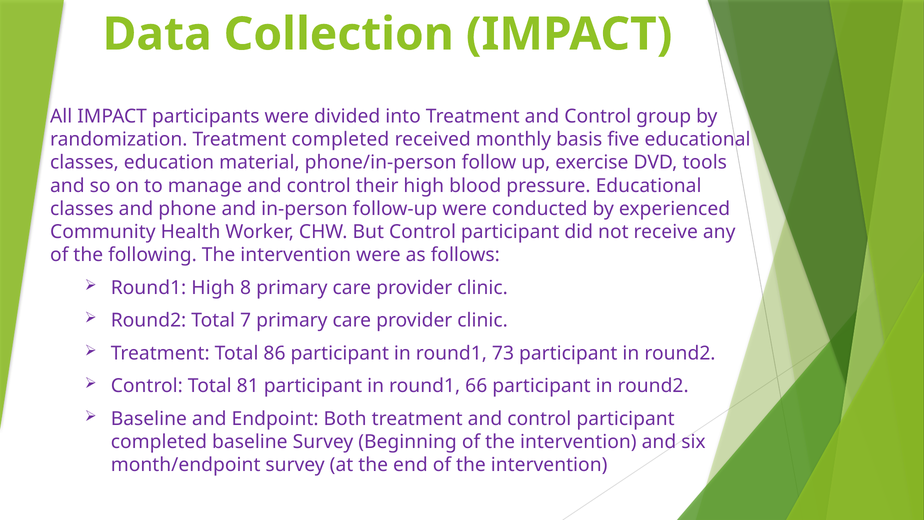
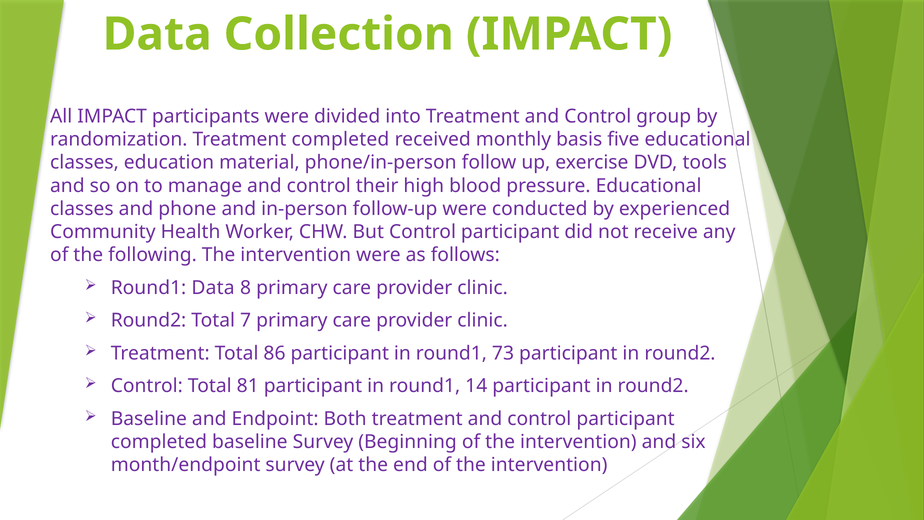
Round1 High: High -> Data
66: 66 -> 14
